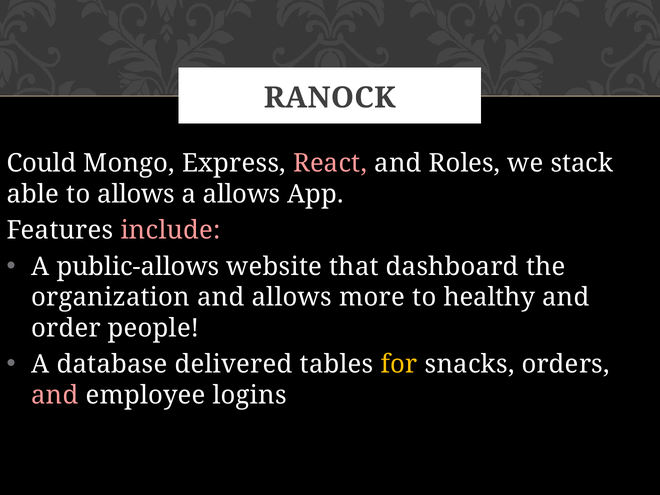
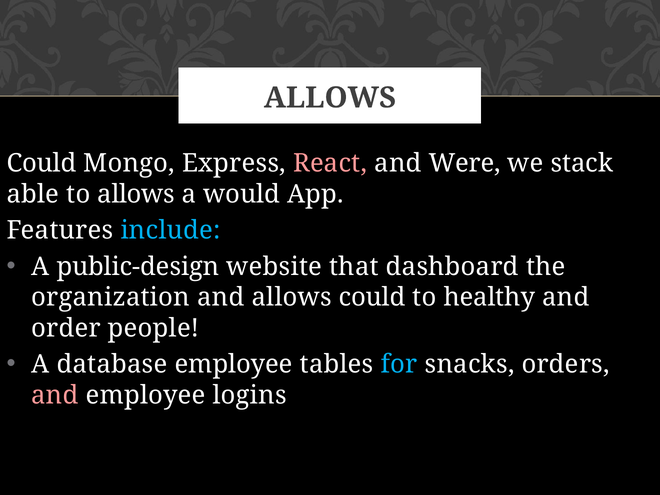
RANOCK at (330, 98): RANOCK -> ALLOWS
Roles: Roles -> Were
a allows: allows -> would
include colour: pink -> light blue
public-allows: public-allows -> public-design
allows more: more -> could
database delivered: delivered -> employee
for colour: yellow -> light blue
